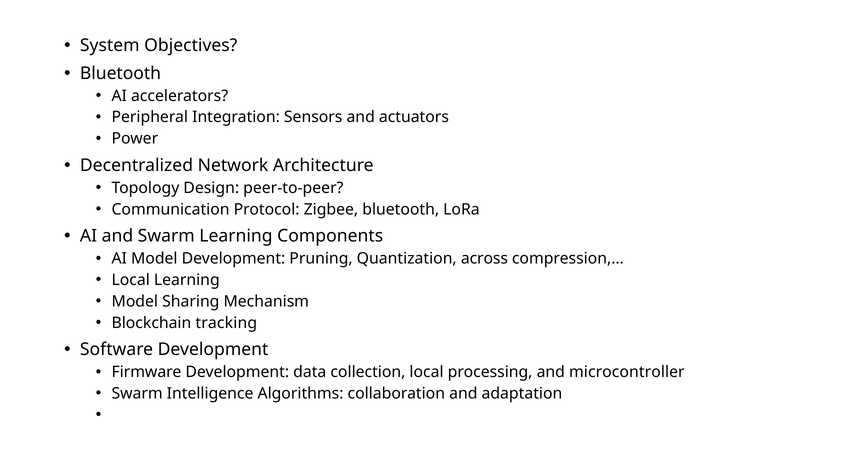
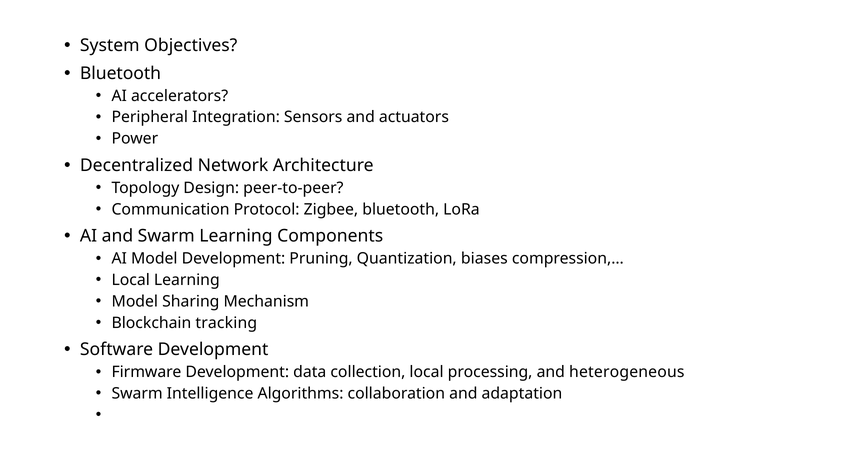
across: across -> biases
microcontroller: microcontroller -> heterogeneous
